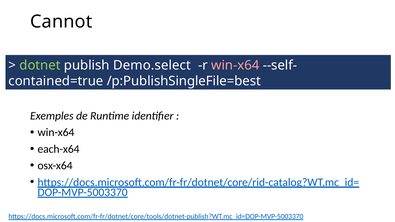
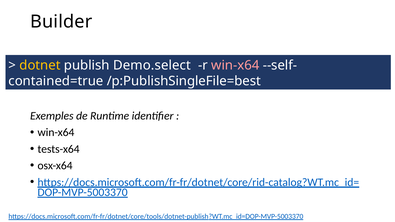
Cannot: Cannot -> Builder
dotnet colour: light green -> yellow
each-x64: each-x64 -> tests-x64
